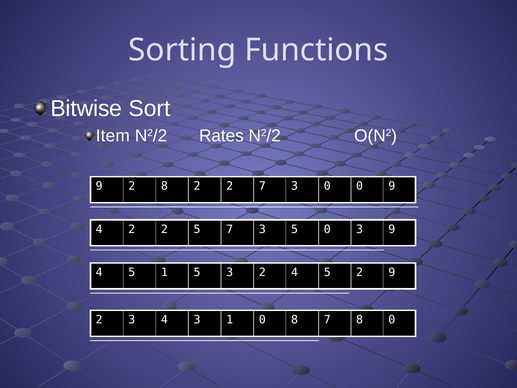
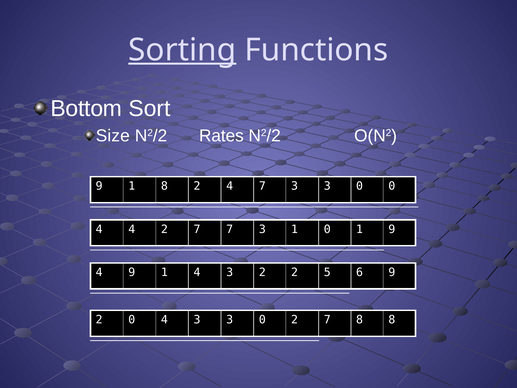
Sorting underline: none -> present
Bitwise: Bitwise -> Bottom
Item: Item -> Size
2 at (132, 186): 2 -> 1
8 2 2: 2 -> 4
7 3 0: 0 -> 3
0 9: 9 -> 0
4 2: 2 -> 4
5 at (197, 229): 5 -> 7
3 5: 5 -> 1
0 3: 3 -> 1
5 at (132, 272): 5 -> 9
1 5: 5 -> 4
2 4: 4 -> 2
5 2: 2 -> 6
2 3: 3 -> 0
4 3 1: 1 -> 3
0 8: 8 -> 2
8 0: 0 -> 8
